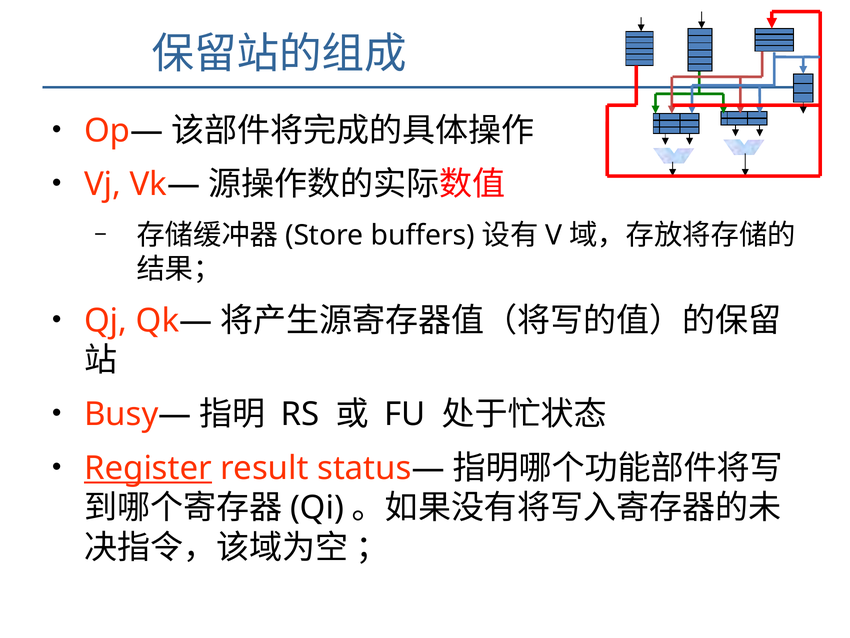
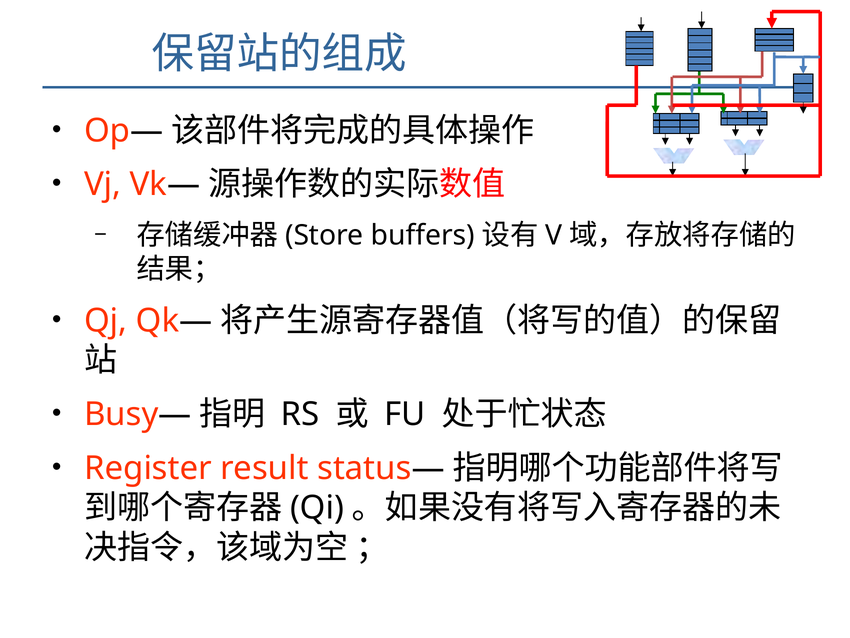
Register underline: present -> none
